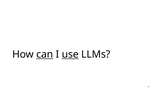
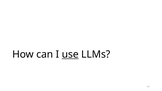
can underline: present -> none
